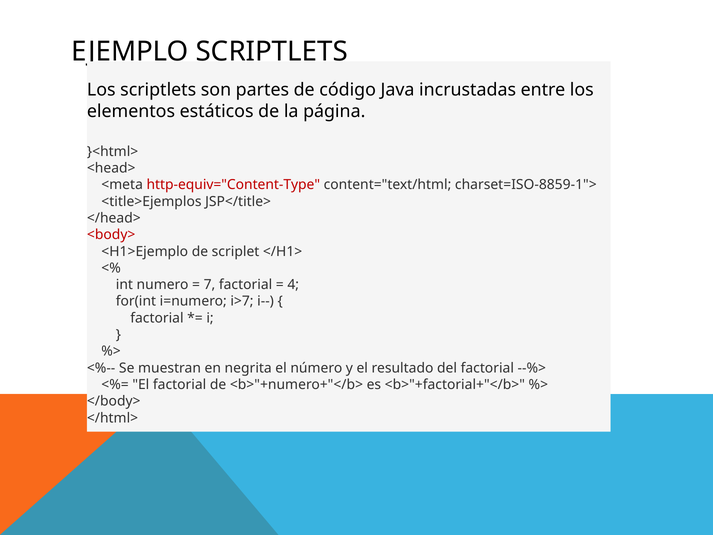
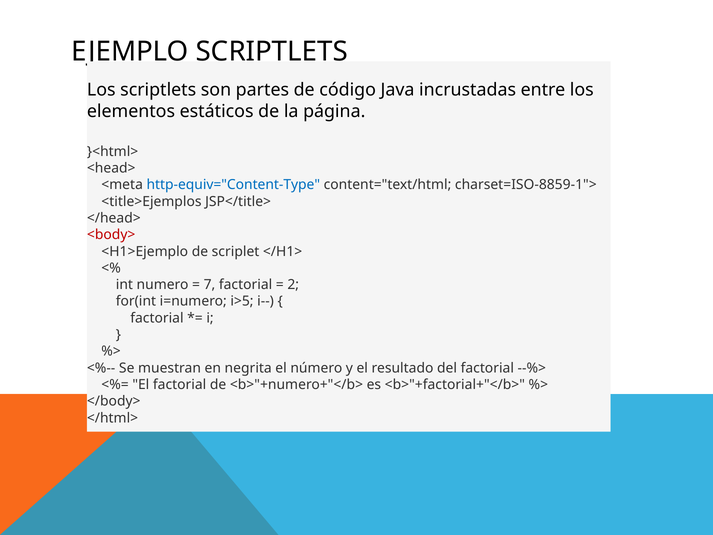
http-equiv="Content-Type colour: red -> blue
4: 4 -> 2
i>7: i>7 -> i>5
